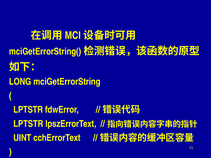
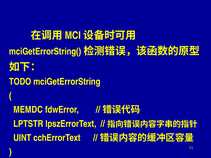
LONG: LONG -> TODO
LPTSTR at (28, 110): LPTSTR -> MEMDC
